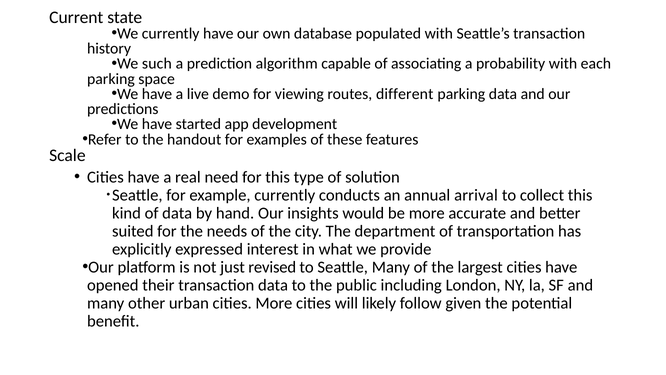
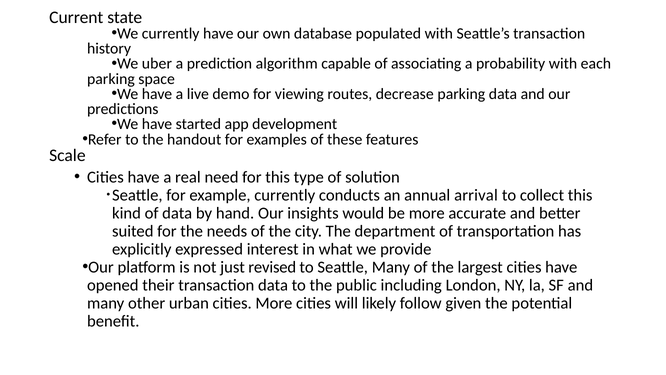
such: such -> uber
different: different -> decrease
